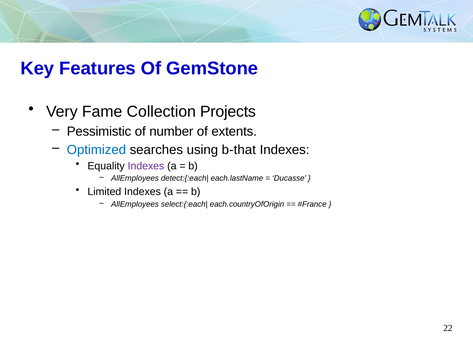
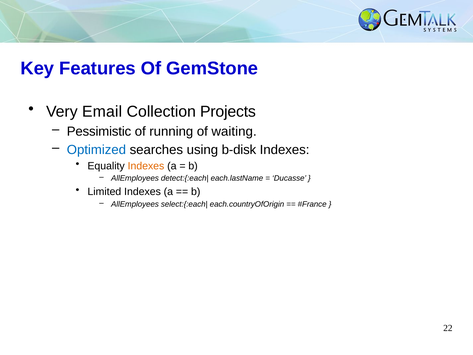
Fame: Fame -> Email
number: number -> running
extents: extents -> waiting
b-that: b-that -> b-disk
Indexes at (146, 166) colour: purple -> orange
